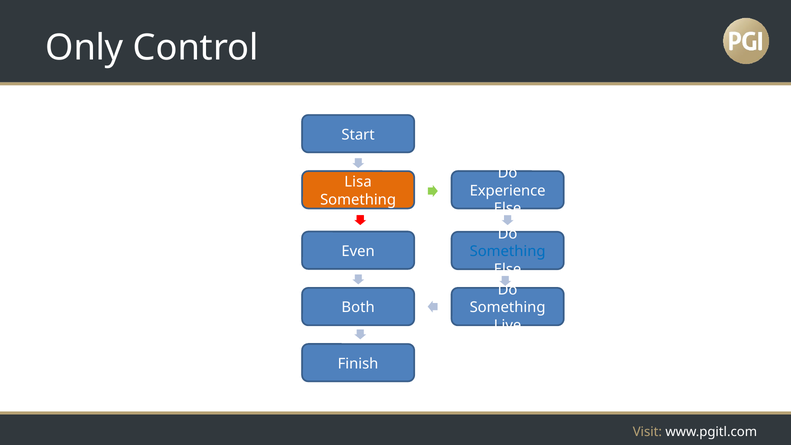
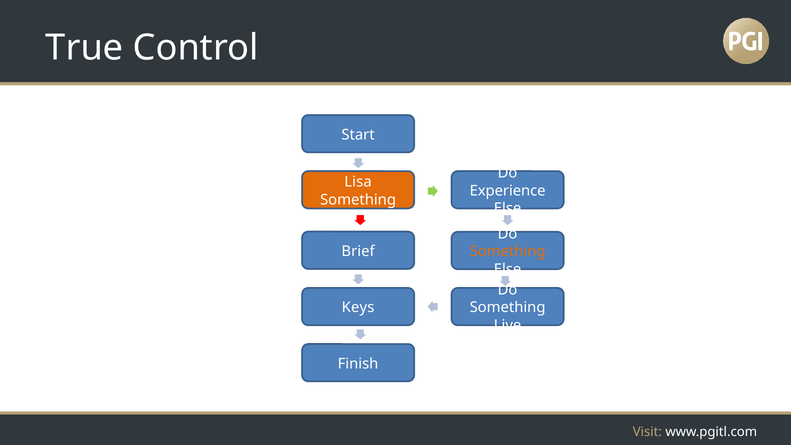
Only: Only -> True
Even: Even -> Brief
Something at (508, 251) colour: blue -> orange
Both: Both -> Keys
